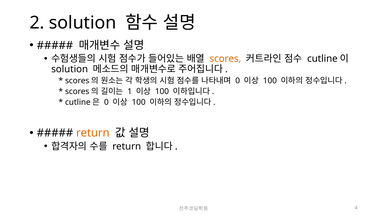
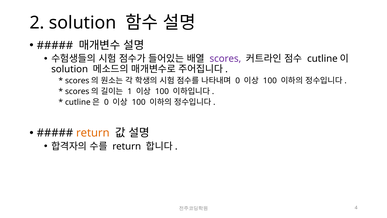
scores at (225, 59) colour: orange -> purple
